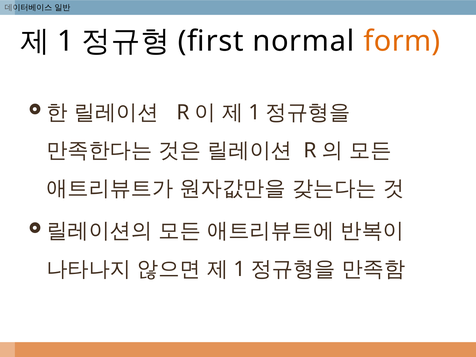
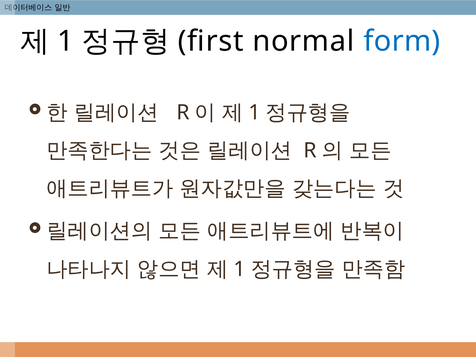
form colour: orange -> blue
